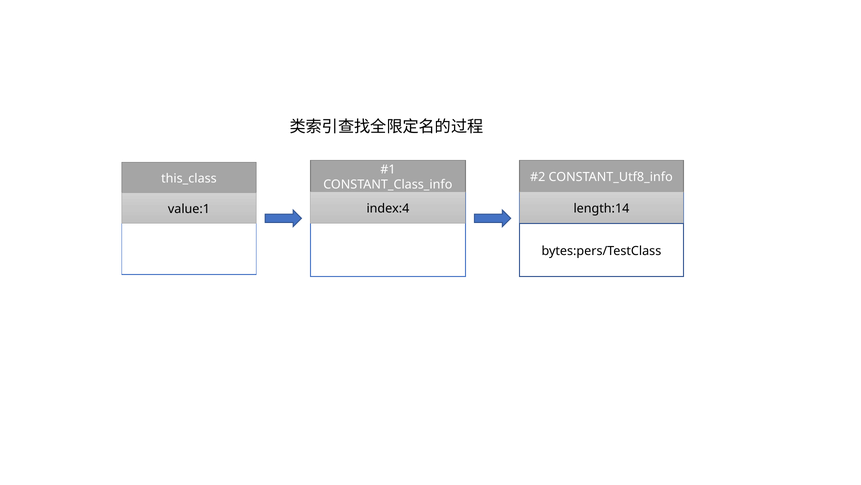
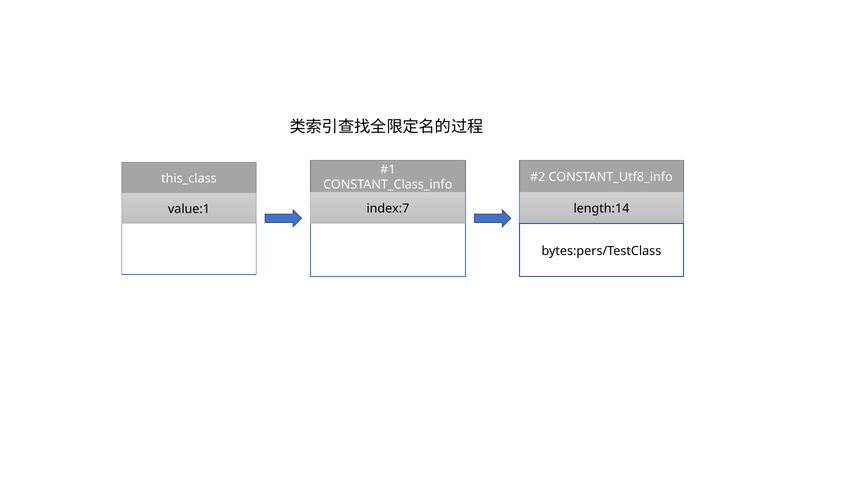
index:4: index:4 -> index:7
